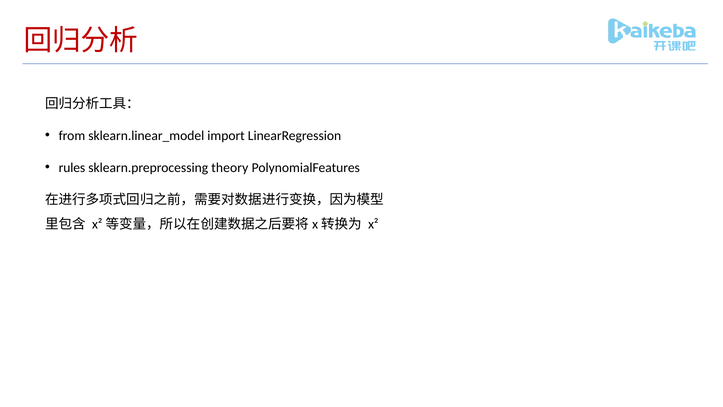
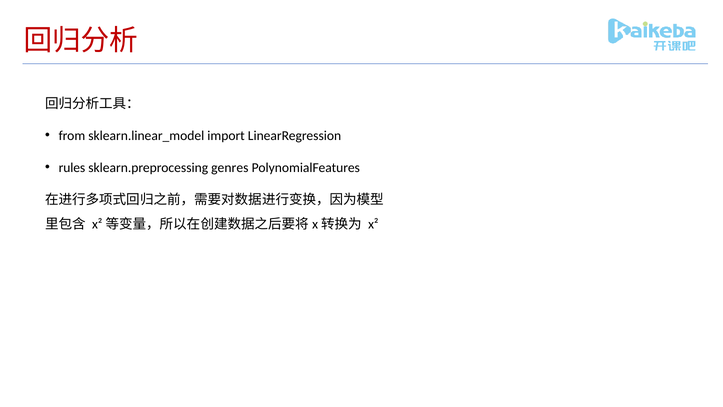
theory: theory -> genres
